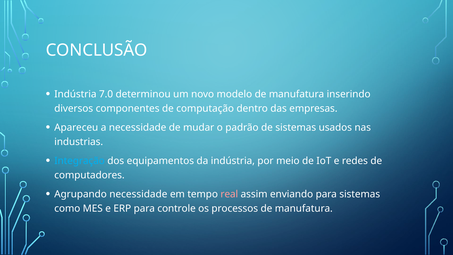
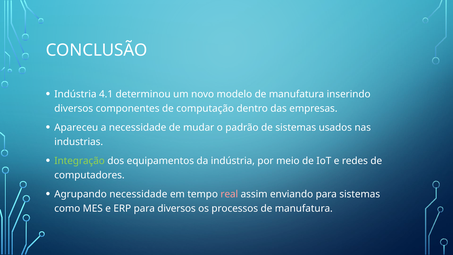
7.0: 7.0 -> 4.1
Integração colour: light blue -> light green
para controle: controle -> diversos
